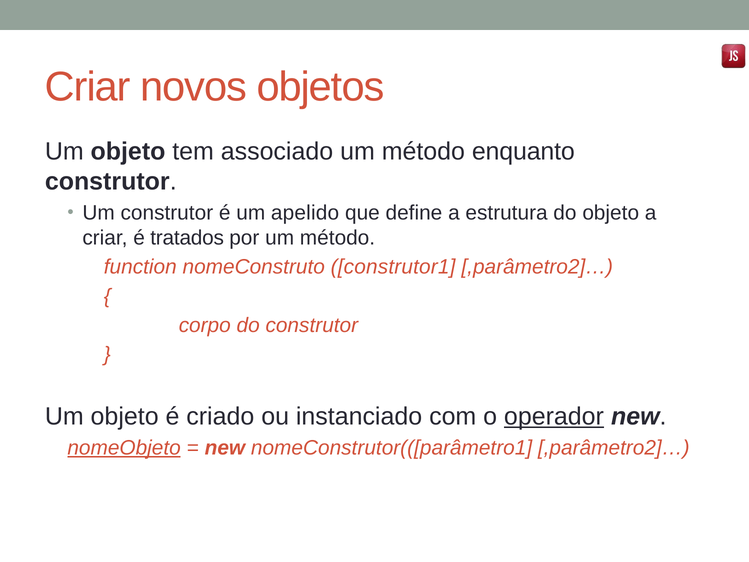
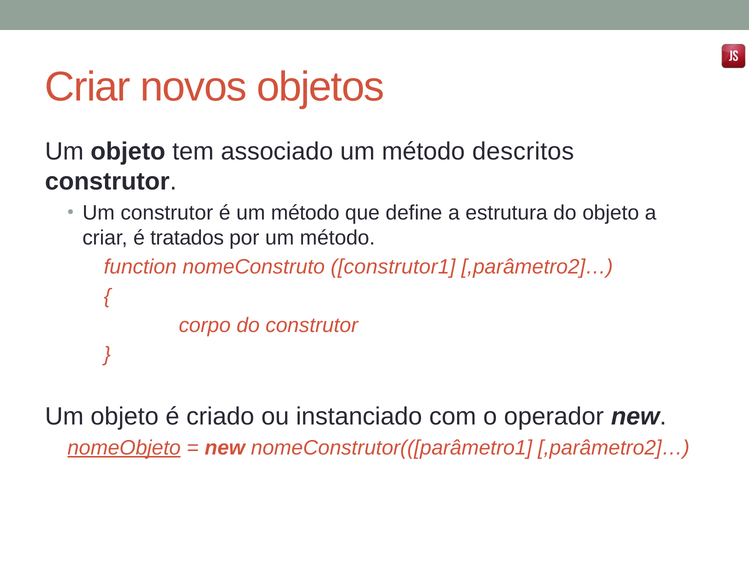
enquanto: enquanto -> descritos
é um apelido: apelido -> método
operador underline: present -> none
